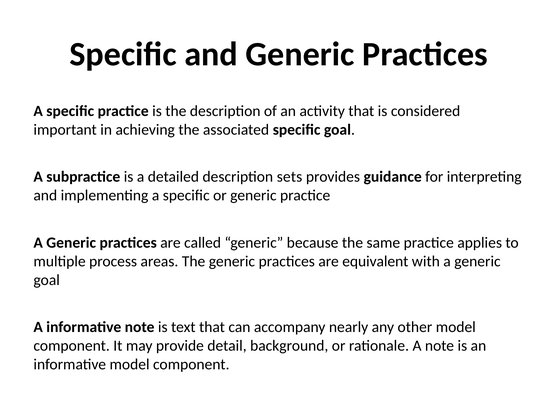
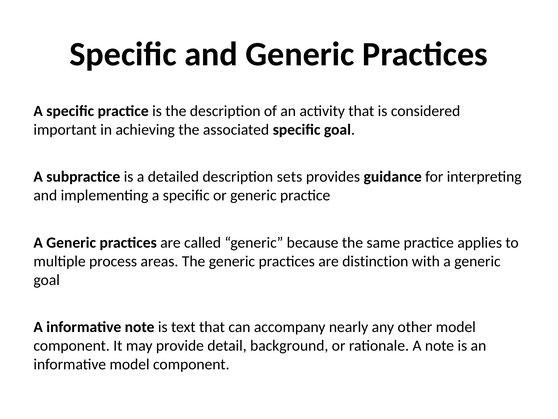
equivalent: equivalent -> distinction
